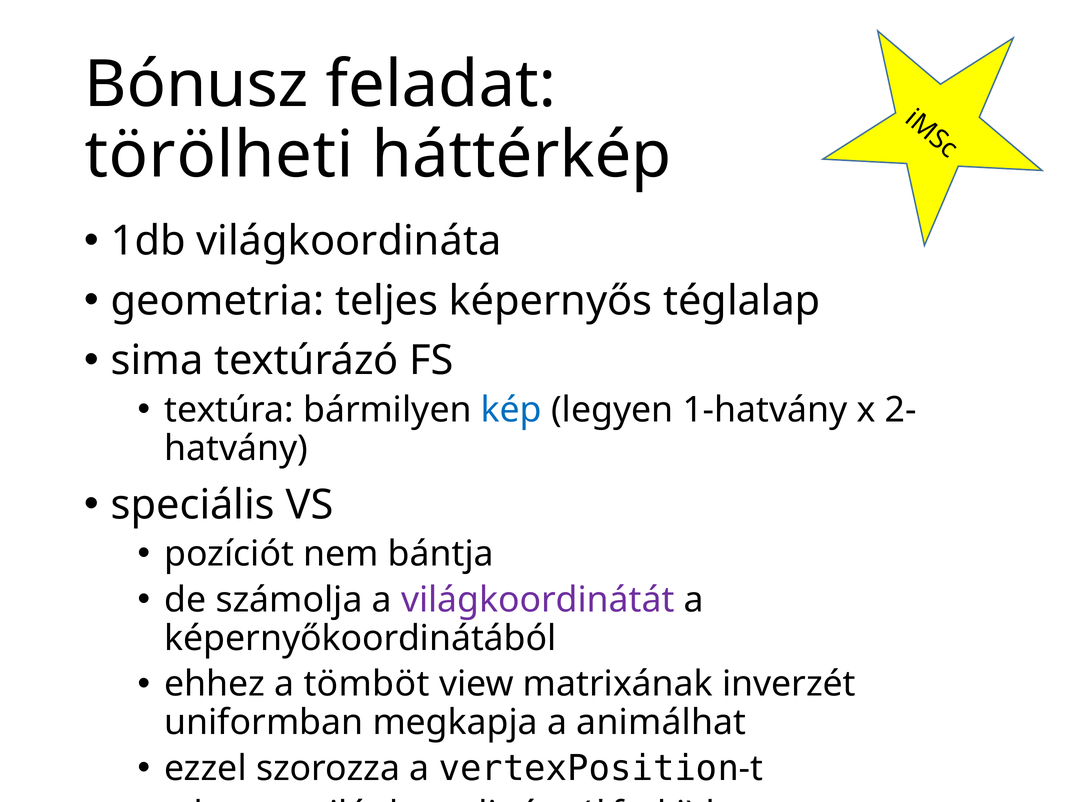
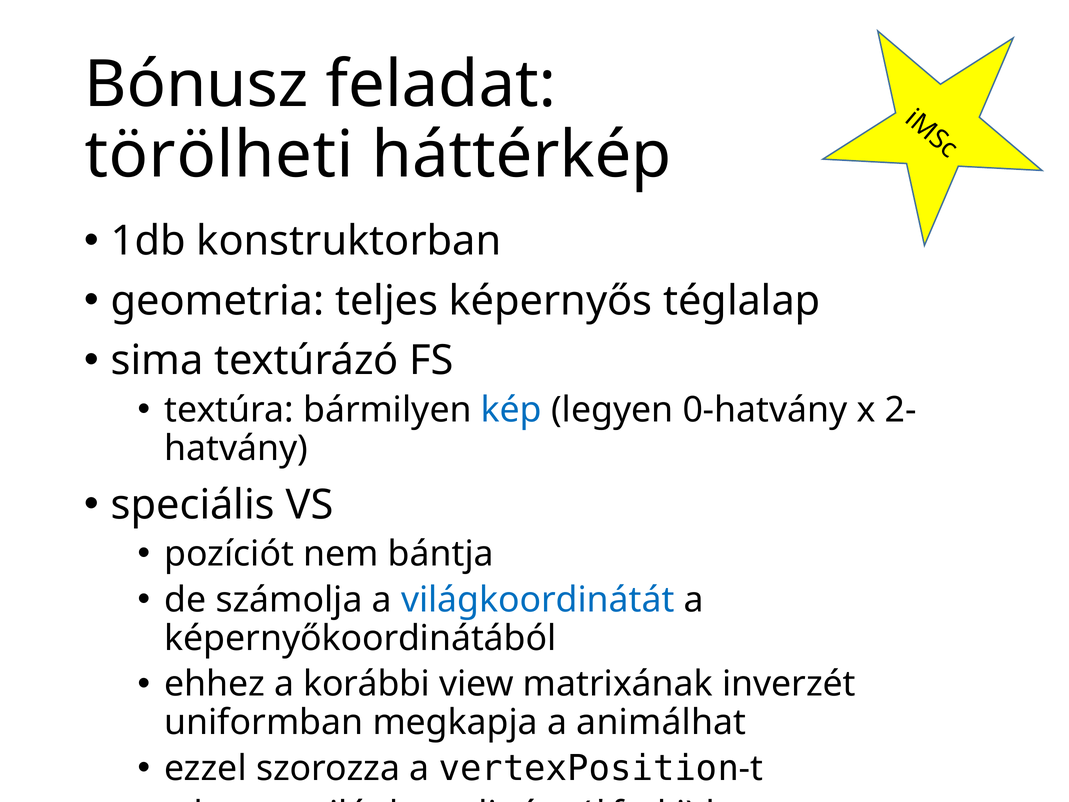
1db világkoordináta: világkoordináta -> konstruktorban
1-hatvány: 1-hatvány -> 0-hatvány
világkoordinátát colour: purple -> blue
tömböt: tömböt -> korábbi
